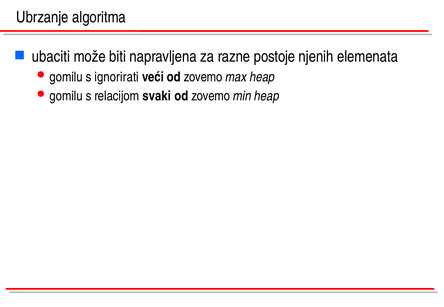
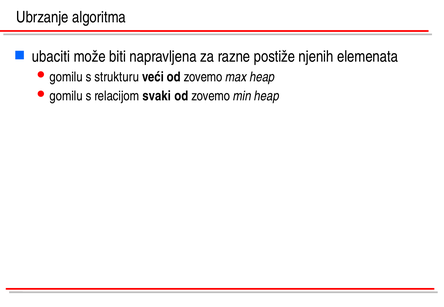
postoje: postoje -> postiže
ignorirati: ignorirati -> strukturu
